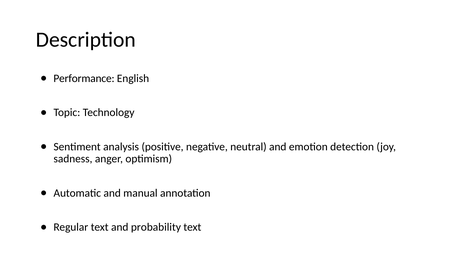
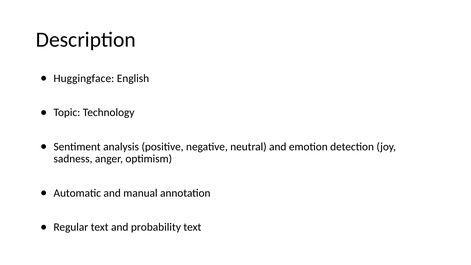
Performance: Performance -> Huggingface
